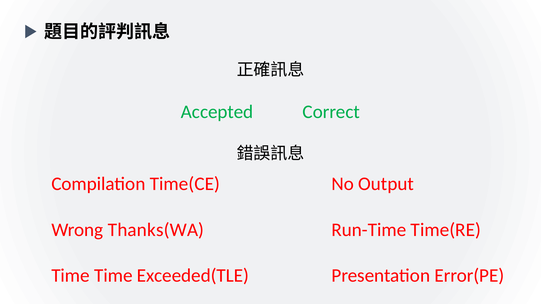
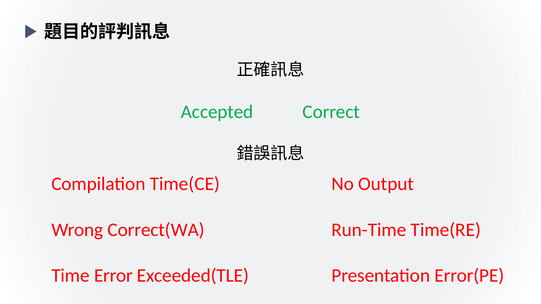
Thanks(WA: Thanks(WA -> Correct(WA
Time Time: Time -> Error
